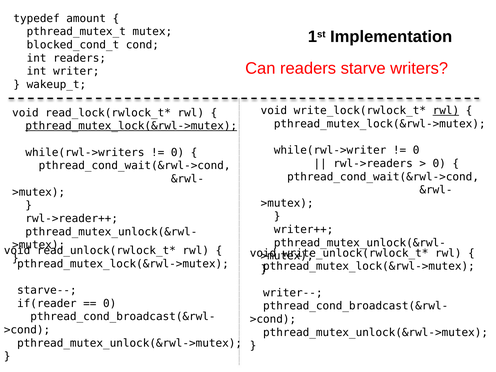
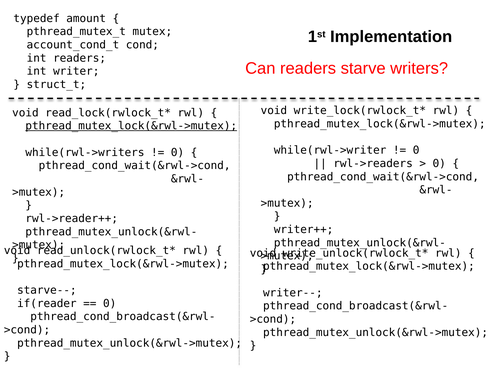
blocked_cond_t: blocked_cond_t -> account_cond_t
wakeup_t: wakeup_t -> struct_t
rwl at (446, 111) underline: present -> none
